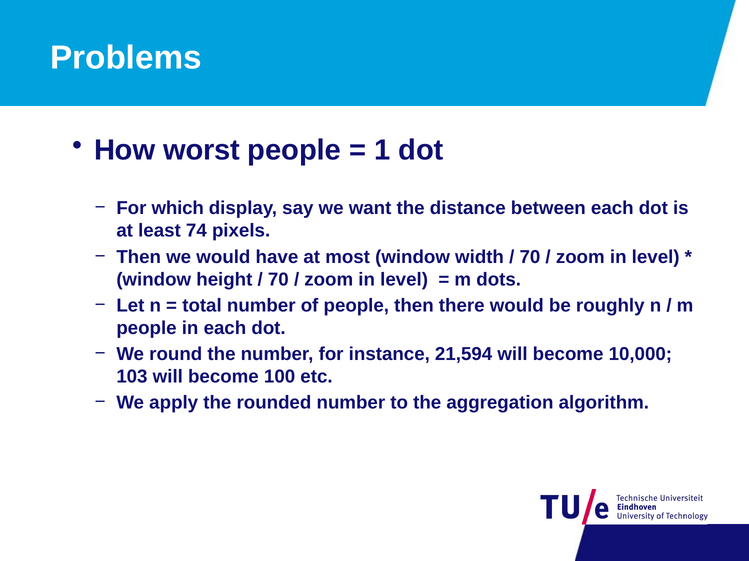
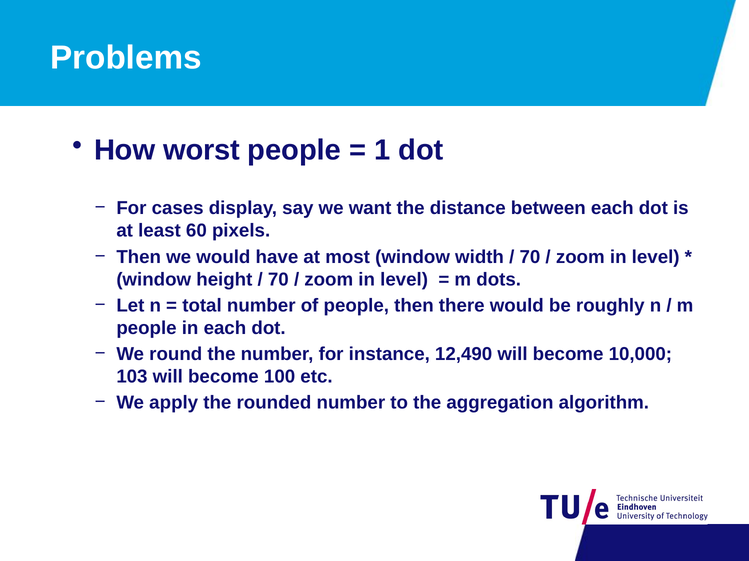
which: which -> cases
74: 74 -> 60
21,594: 21,594 -> 12,490
